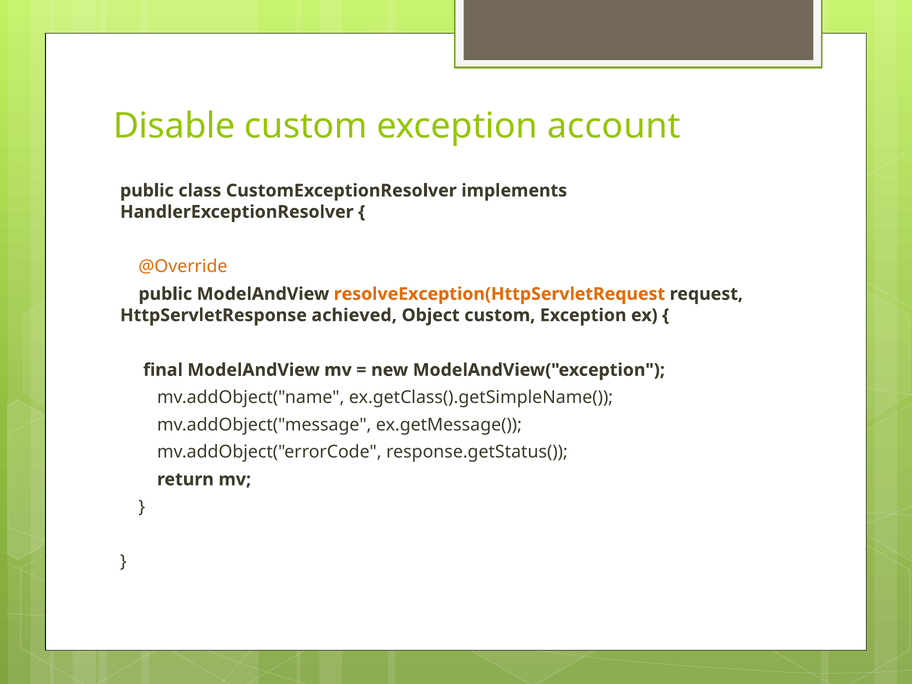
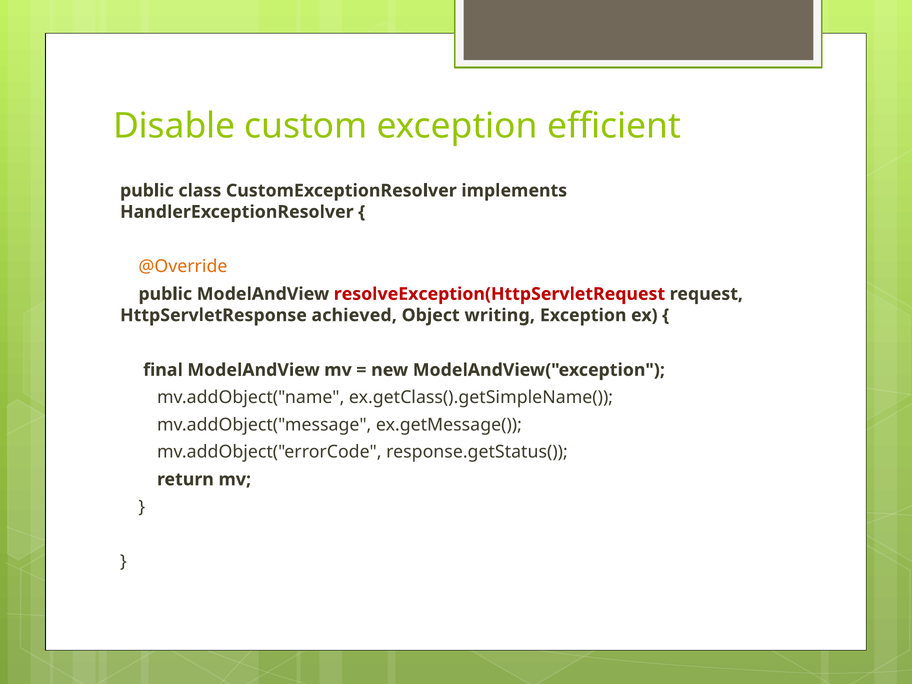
account: account -> efficient
resolveException(HttpServletRequest colour: orange -> red
Object custom: custom -> writing
